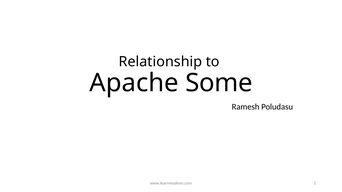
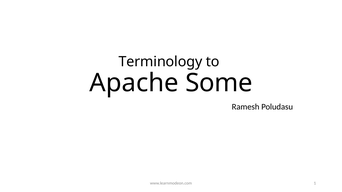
Relationship: Relationship -> Terminology
